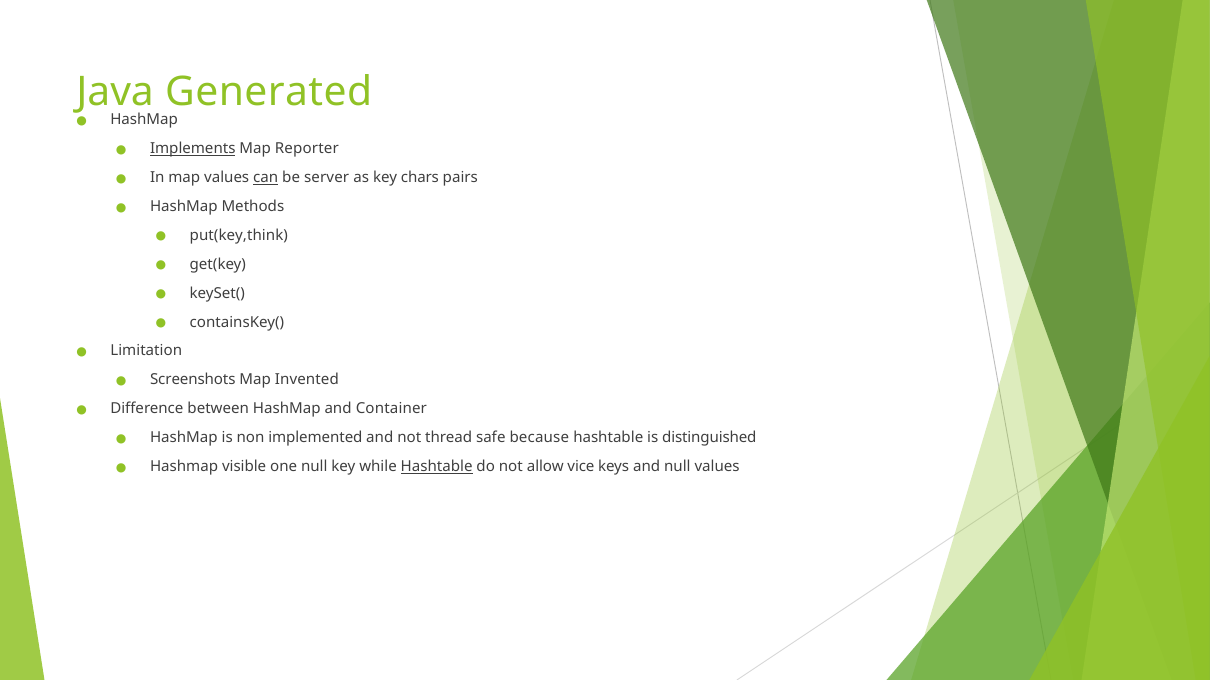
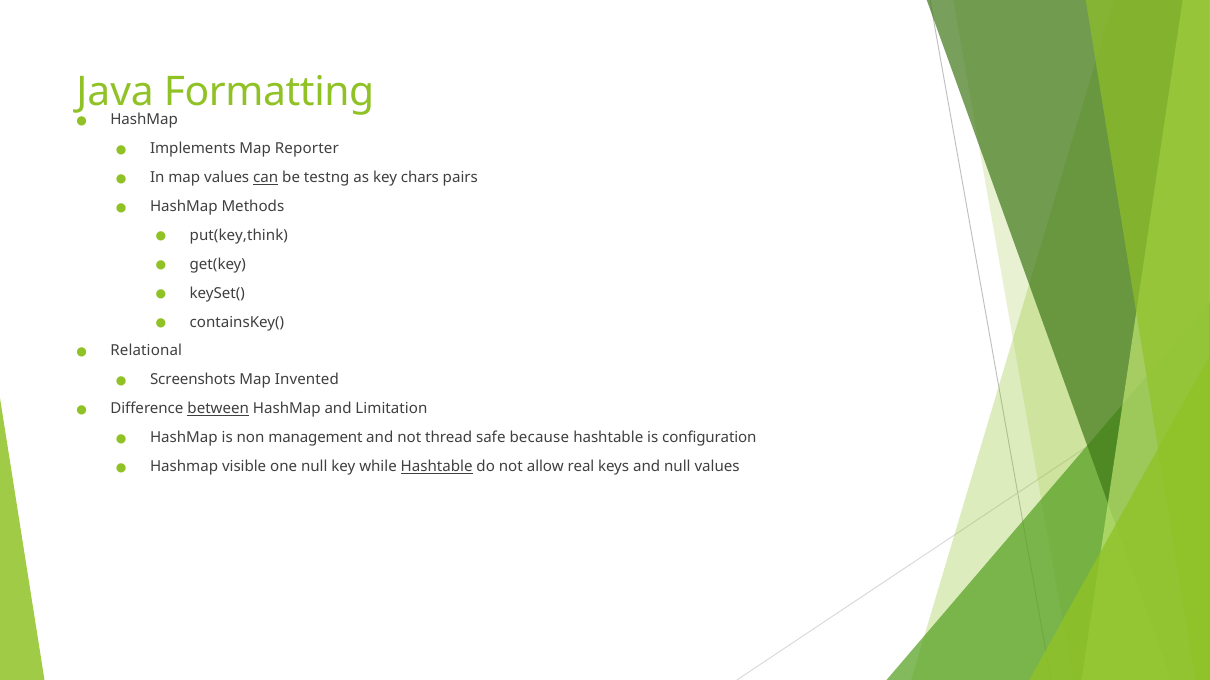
Generated: Generated -> Formatting
Implements underline: present -> none
server: server -> testng
Limitation: Limitation -> Relational
between underline: none -> present
Container: Container -> Limitation
implemented: implemented -> management
distinguished: distinguished -> configuration
vice: vice -> real
